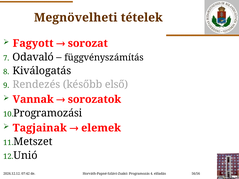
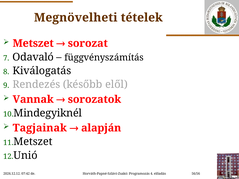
Fagyott at (33, 43): Fagyott -> Metszet
első: első -> elől
Programozási: Programozási -> Mindegyiknél
elemek: elemek -> alapján
